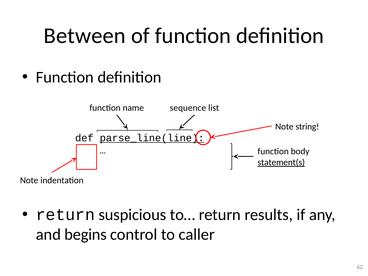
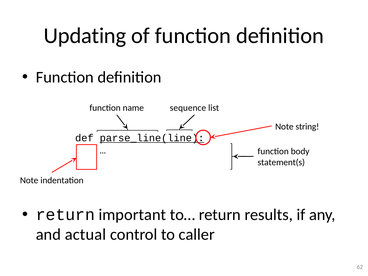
Between: Between -> Updating
statement(s underline: present -> none
suspicious: suspicious -> important
begins: begins -> actual
